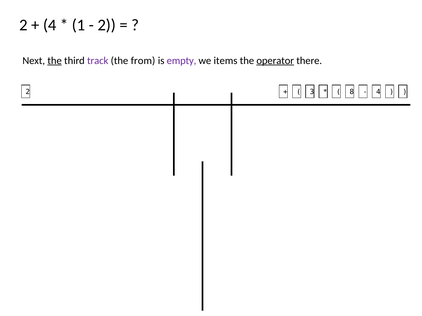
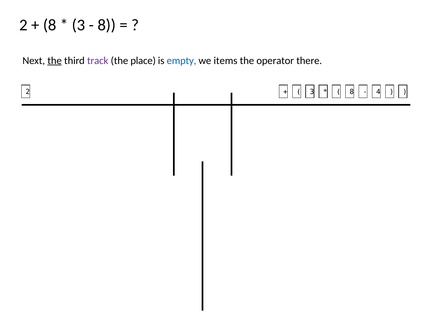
4 at (50, 25): 4 -> 8
1 at (78, 25): 1 -> 3
2 at (107, 25): 2 -> 8
from: from -> place
empty colour: purple -> blue
operator underline: present -> none
